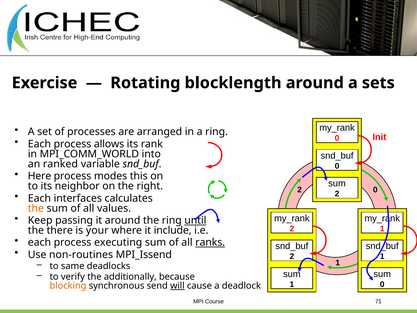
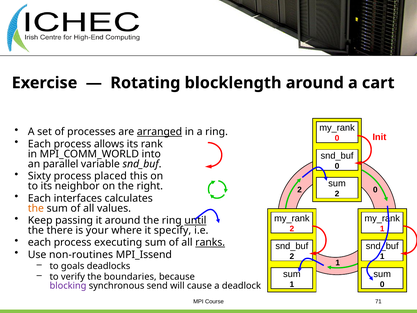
sets: sets -> cart
arranged underline: none -> present
ranked: ranked -> parallel
Here: Here -> Sixty
modes: modes -> placed
include: include -> specify
same: same -> goals
additionally: additionally -> boundaries
blocking colour: orange -> purple
will underline: present -> none
